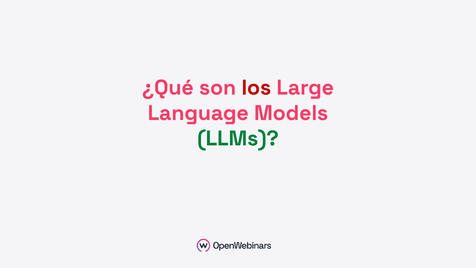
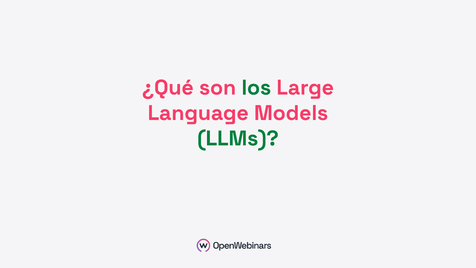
los colour: red -> green
